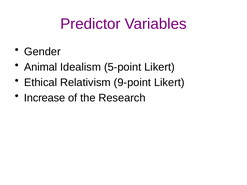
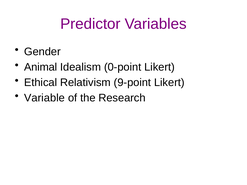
5-point: 5-point -> 0-point
Increase: Increase -> Variable
